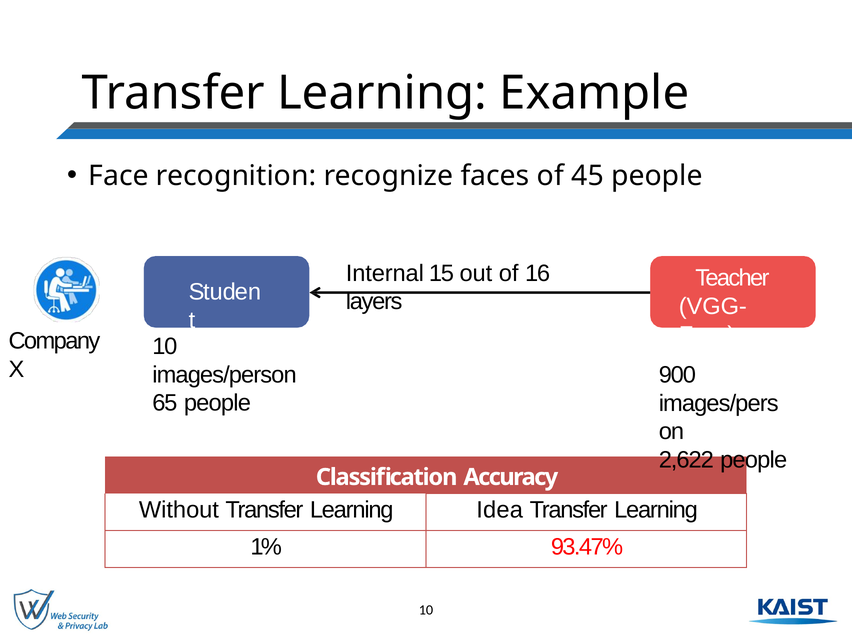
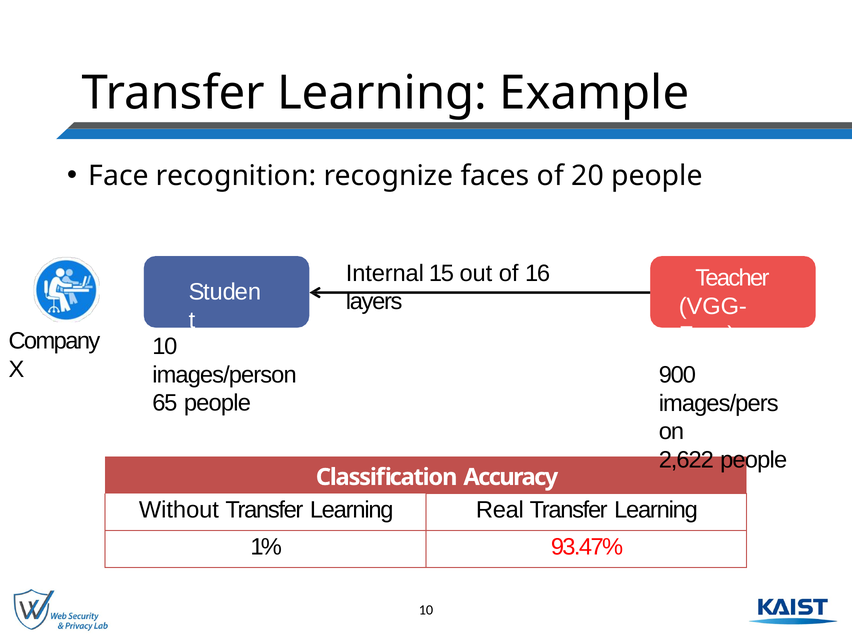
45: 45 -> 20
Idea: Idea -> Real
